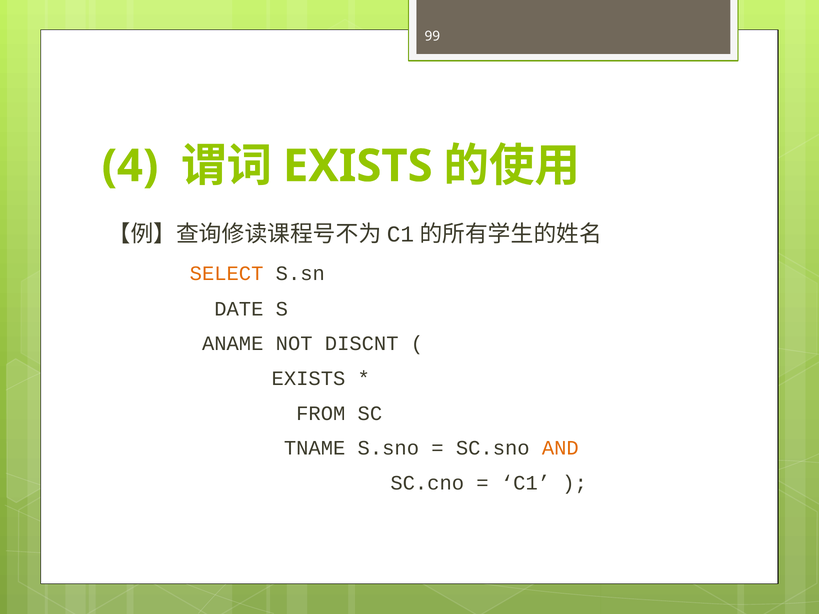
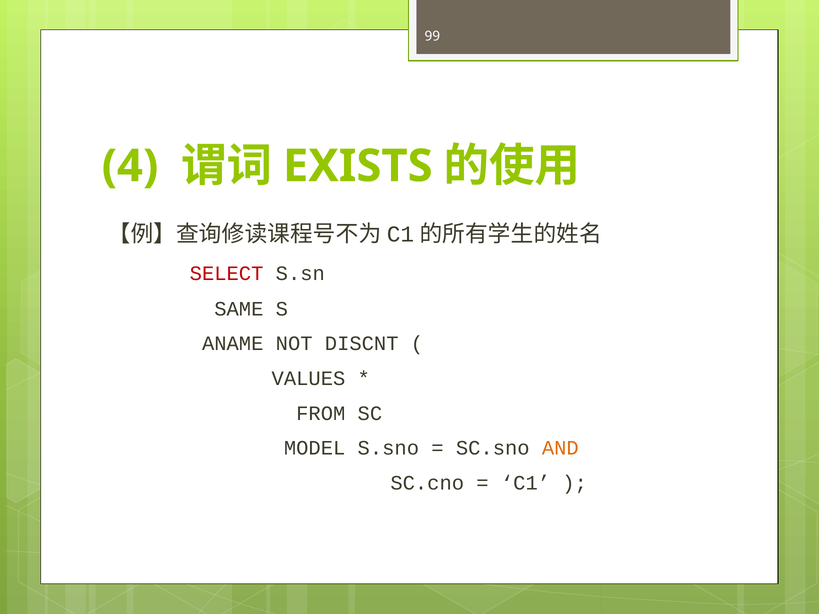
SELECT colour: orange -> red
DATE: DATE -> SAME
EXISTS at (308, 379): EXISTS -> VALUES
TNAME: TNAME -> MODEL
